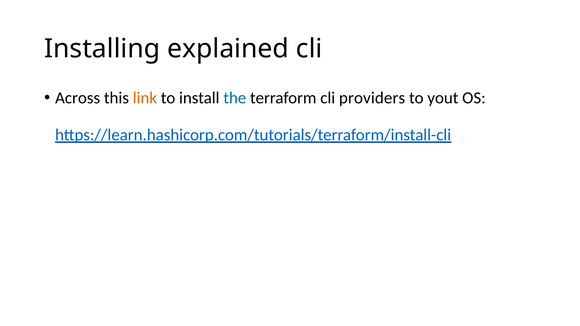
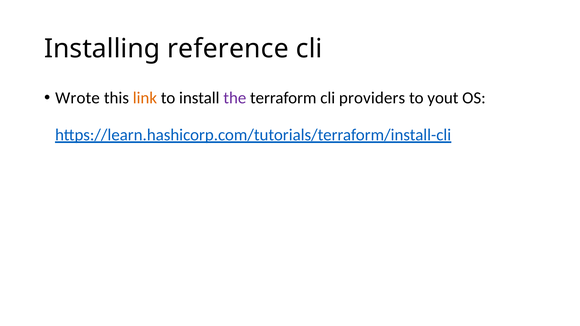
explained: explained -> reference
Across: Across -> Wrote
the colour: blue -> purple
